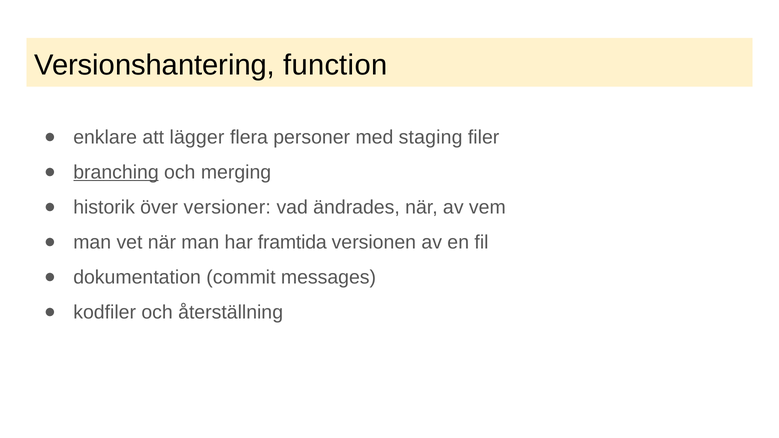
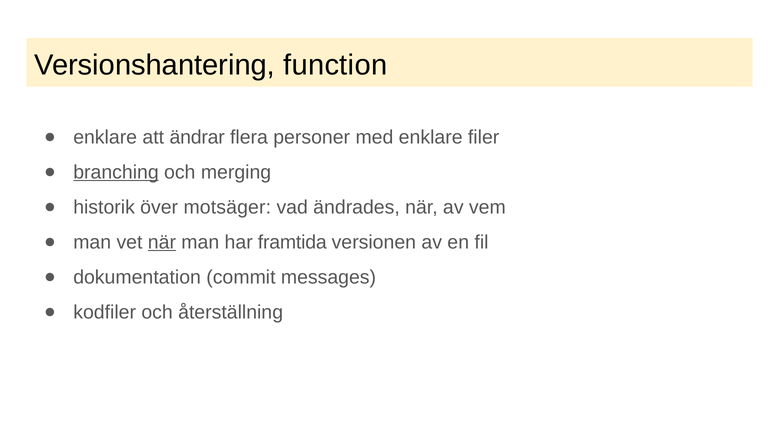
lägger: lägger -> ändrar
med staging: staging -> enklare
versioner: versioner -> motsäger
när at (162, 242) underline: none -> present
